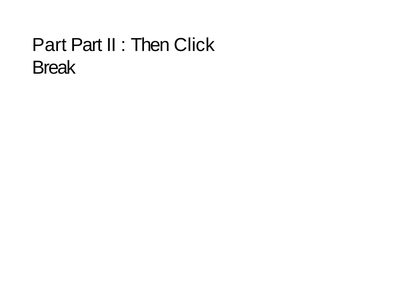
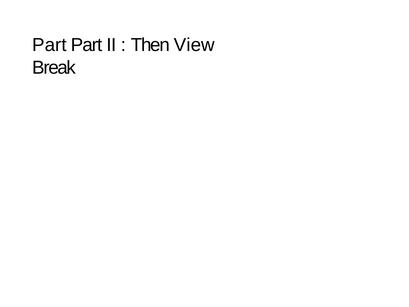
Click: Click -> View
